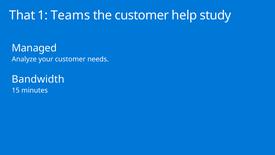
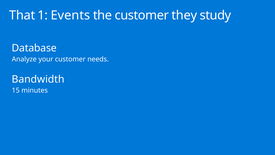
Teams: Teams -> Events
help: help -> they
Managed: Managed -> Database
